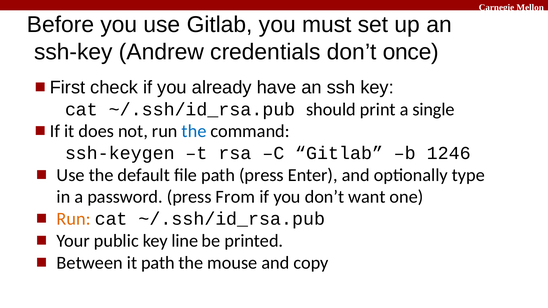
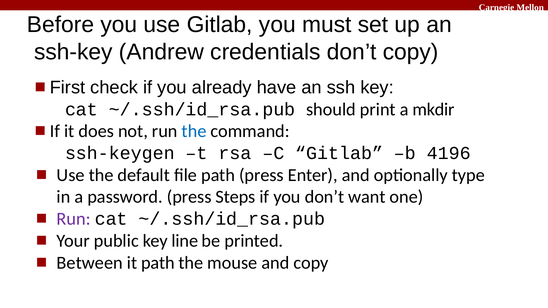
don’t once: once -> copy
single: single -> mkdir
1246: 1246 -> 4196
From: From -> Steps
Run at (74, 219) colour: orange -> purple
